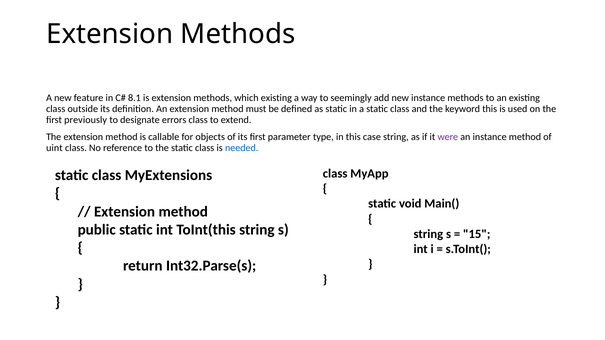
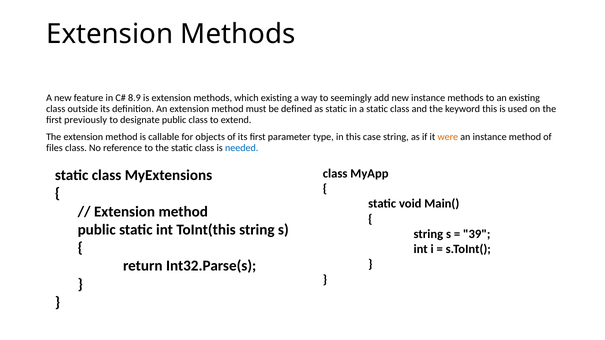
8.1: 8.1 -> 8.9
designate errors: errors -> public
were colour: purple -> orange
uint: uint -> files
15: 15 -> 39
